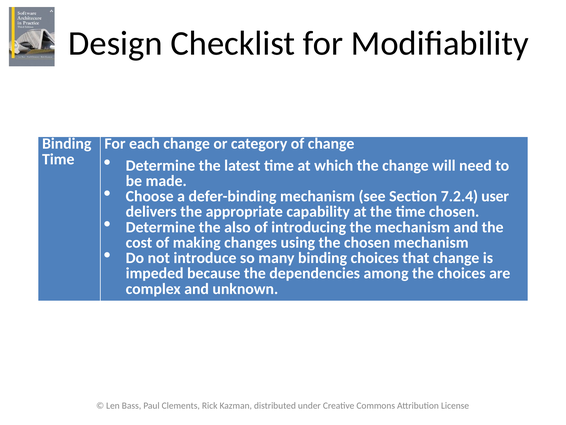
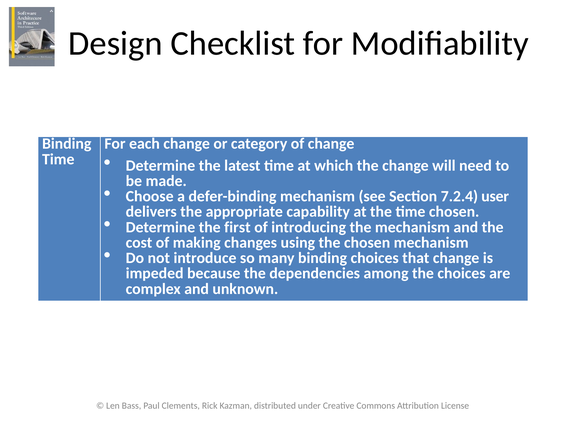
also: also -> first
